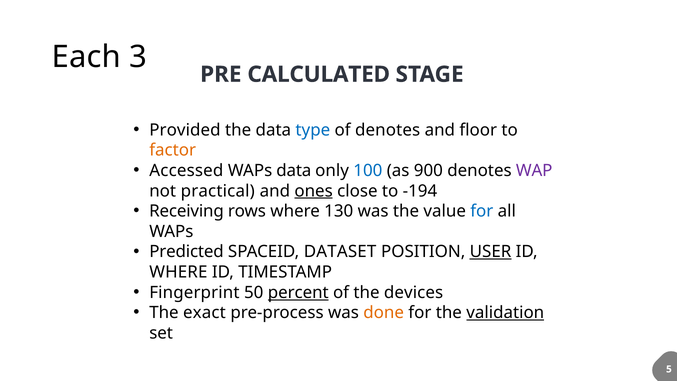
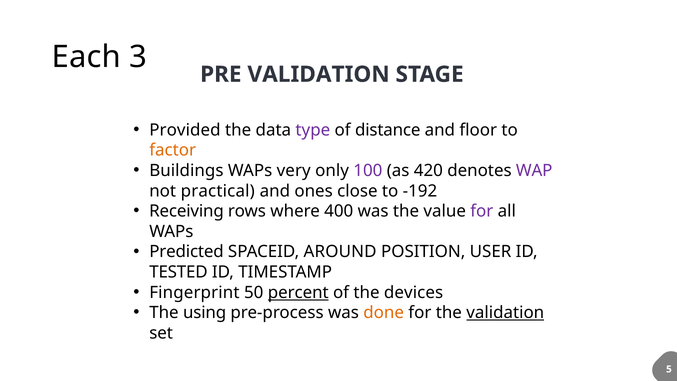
PRE CALCULATED: CALCULATED -> VALIDATION
type colour: blue -> purple
of denotes: denotes -> distance
Accessed: Accessed -> Buildings
WAPs data: data -> very
100 colour: blue -> purple
900: 900 -> 420
ones underline: present -> none
-194: -194 -> -192
130: 130 -> 400
for at (482, 211) colour: blue -> purple
DATASET: DATASET -> AROUND
USER underline: present -> none
WHERE at (178, 272): WHERE -> TESTED
exact: exact -> using
